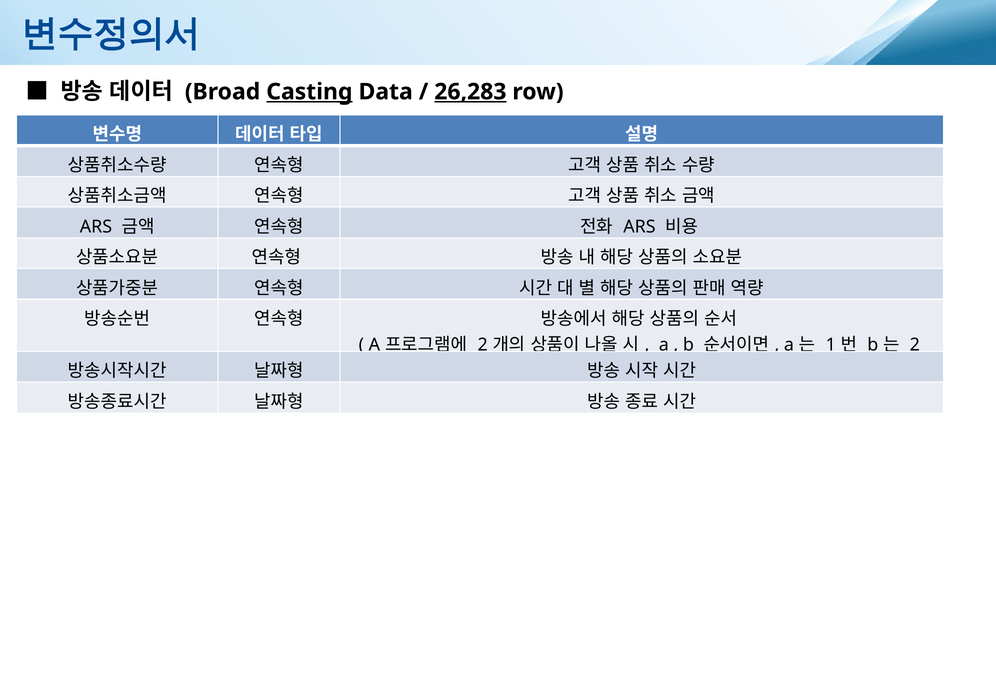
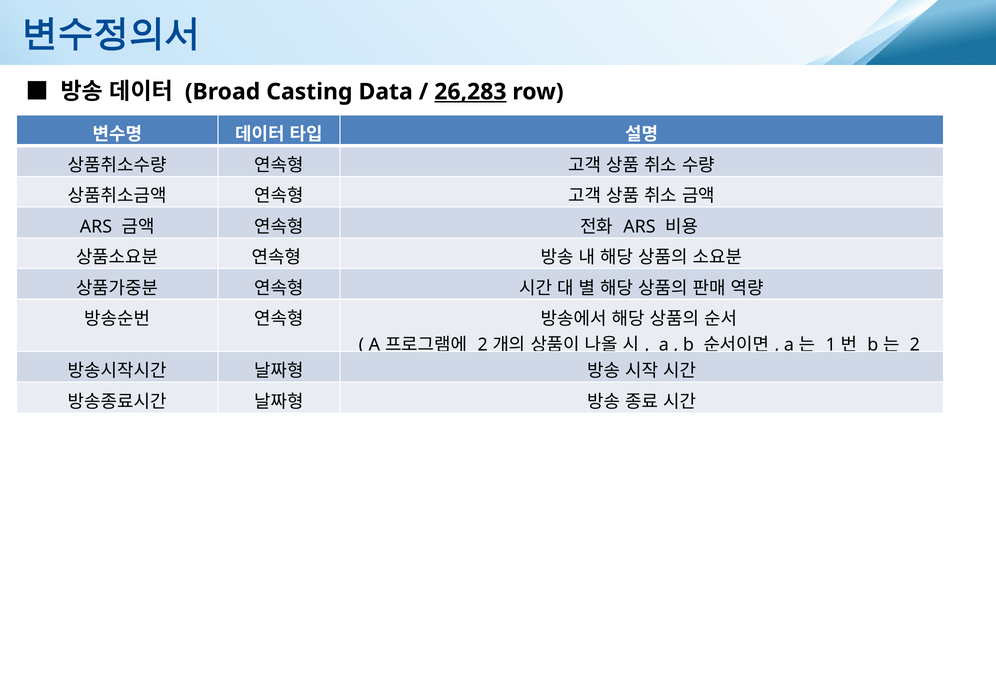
Casting underline: present -> none
